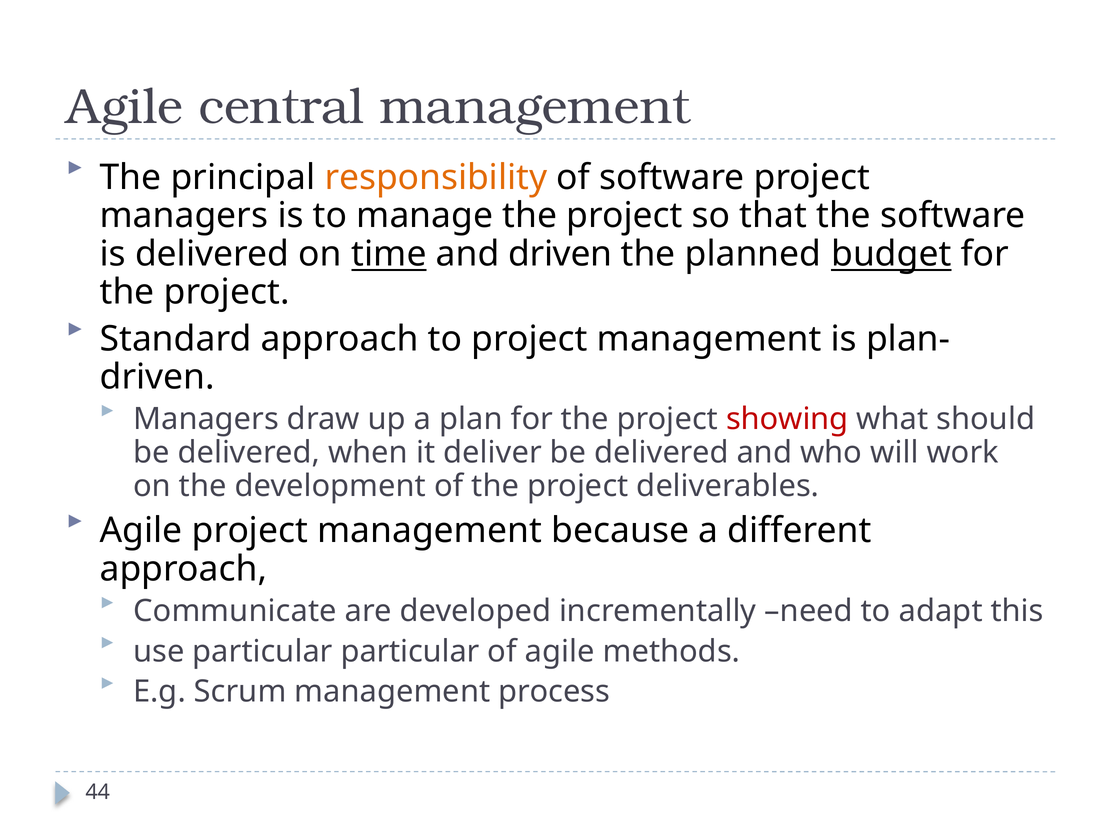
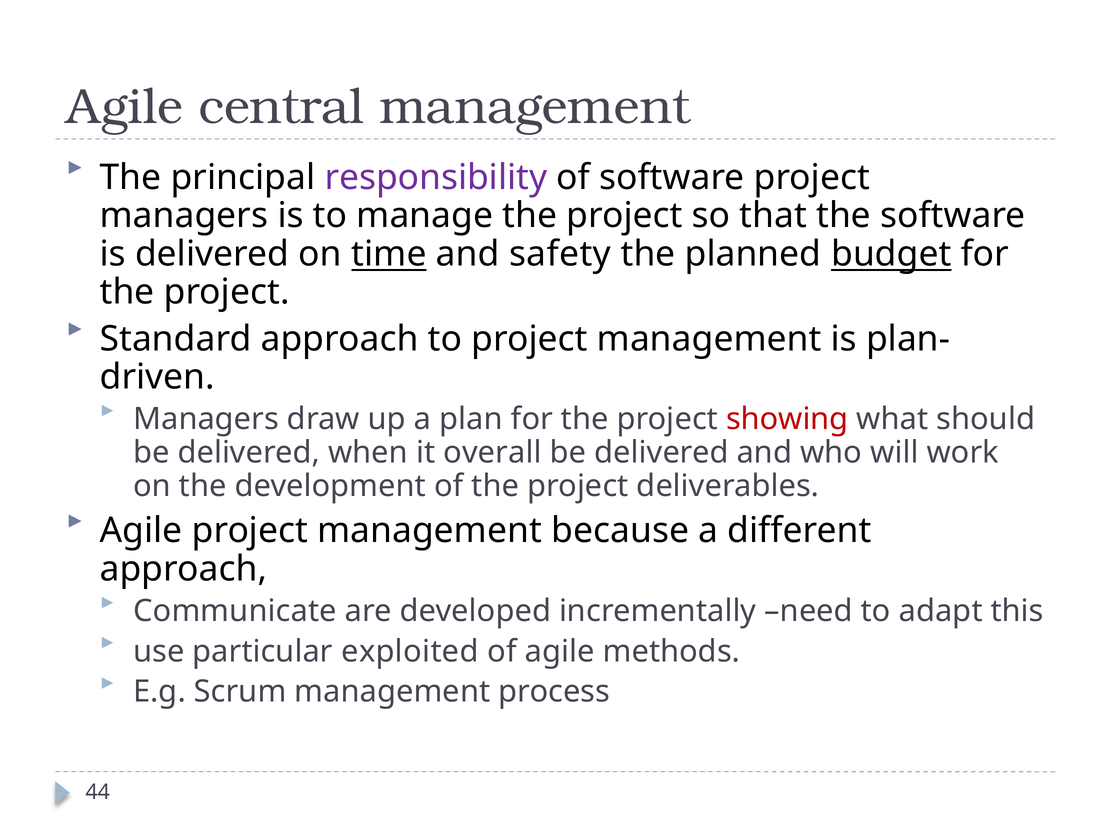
responsibility colour: orange -> purple
and driven: driven -> safety
deliver: deliver -> overall
particular particular: particular -> exploited
